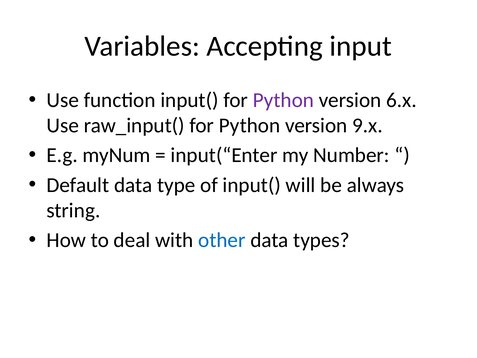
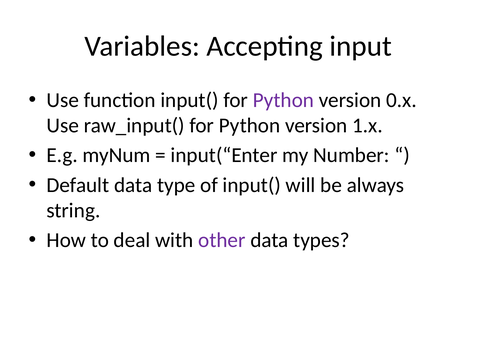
6.x: 6.x -> 0.x
9.x: 9.x -> 1.x
other colour: blue -> purple
